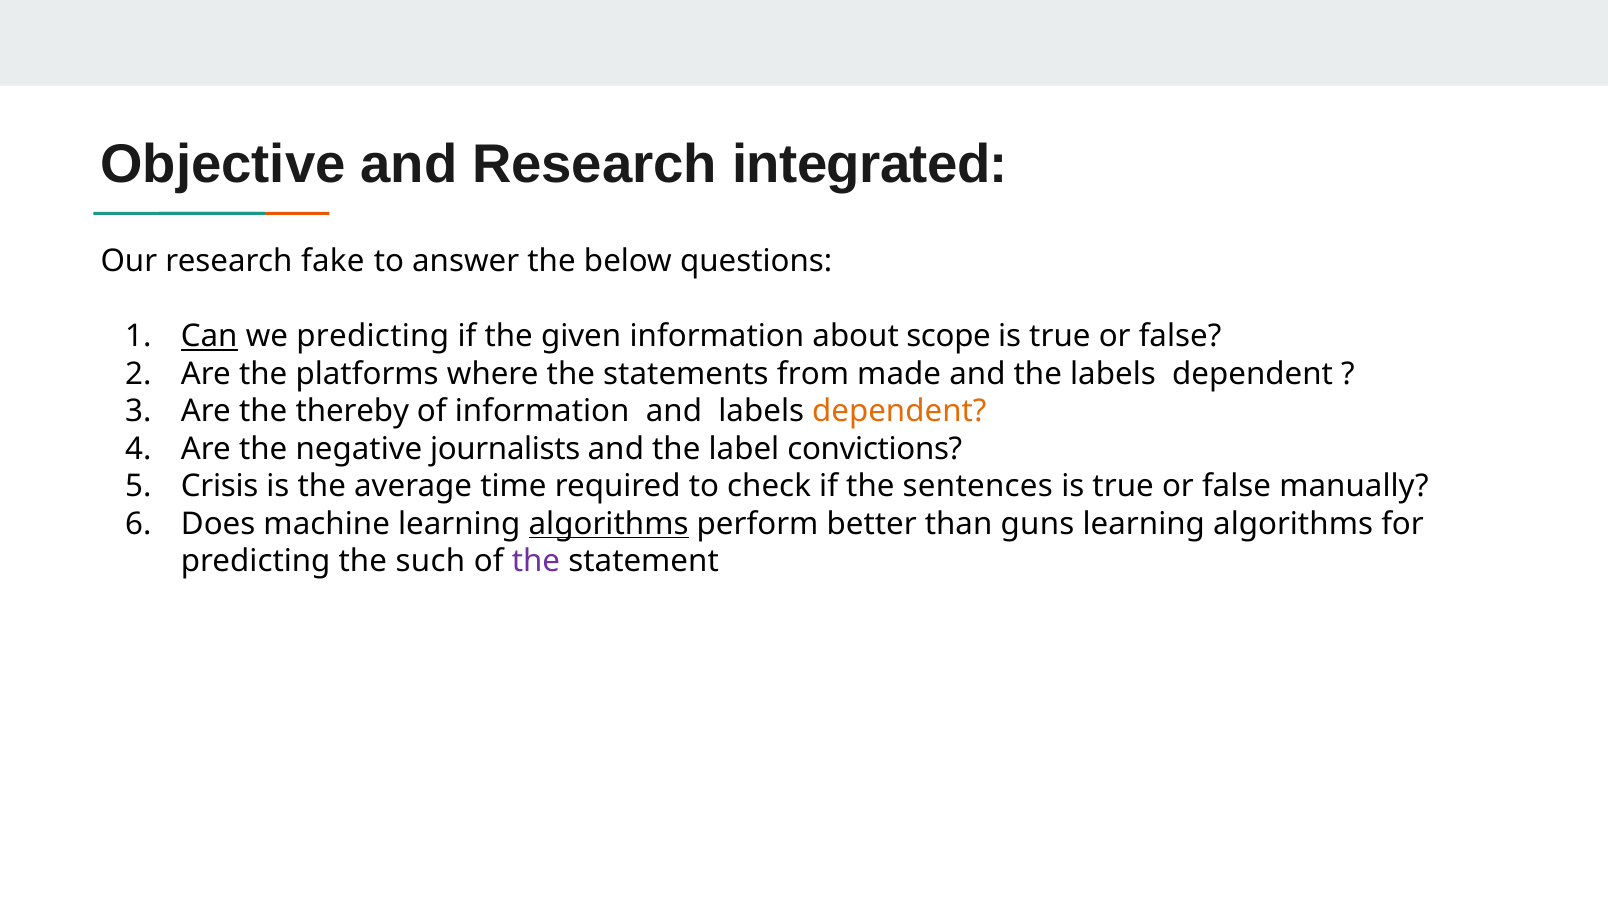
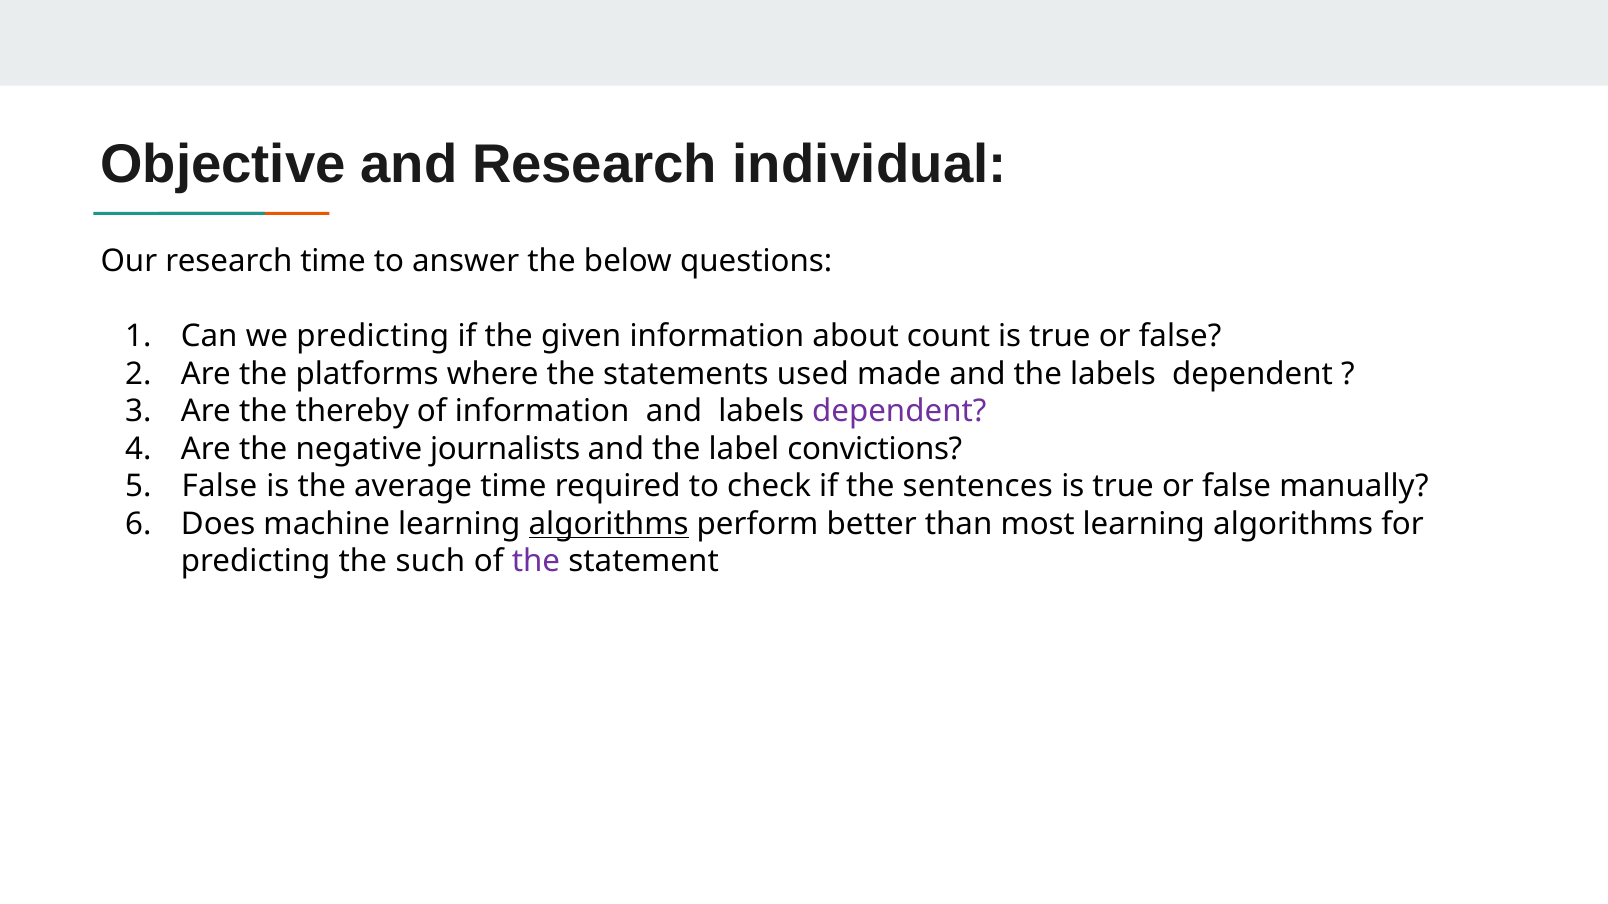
integrated: integrated -> individual
research fake: fake -> time
Can underline: present -> none
scope: scope -> count
from: from -> used
dependent at (899, 412) colour: orange -> purple
Crisis at (220, 487): Crisis -> False
guns: guns -> most
